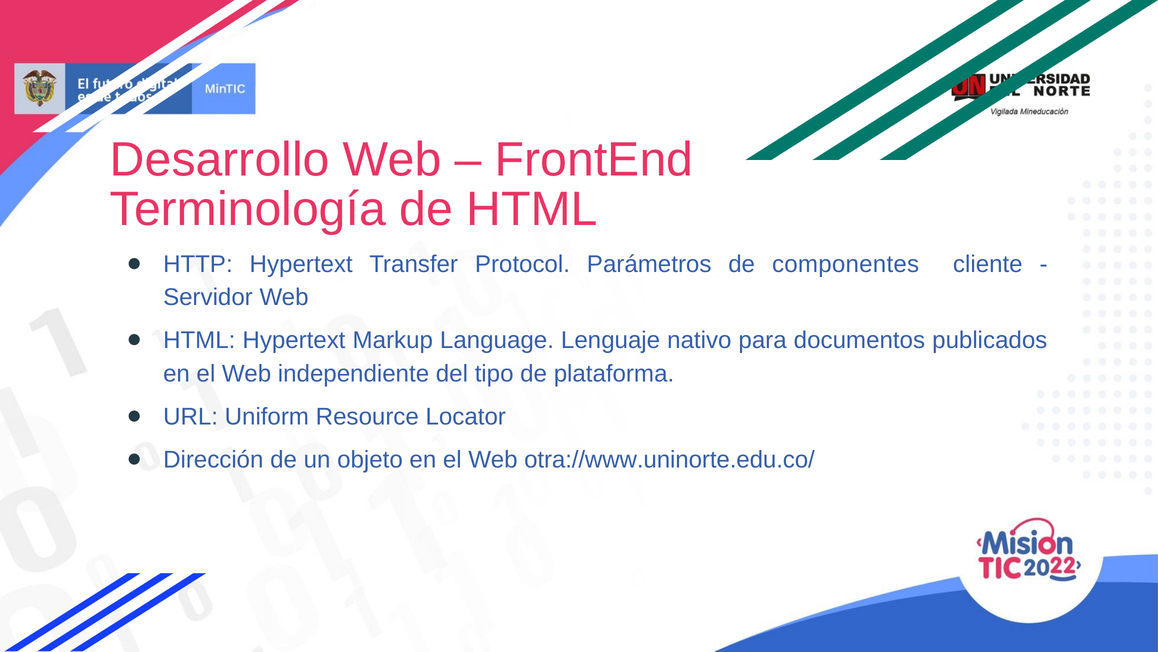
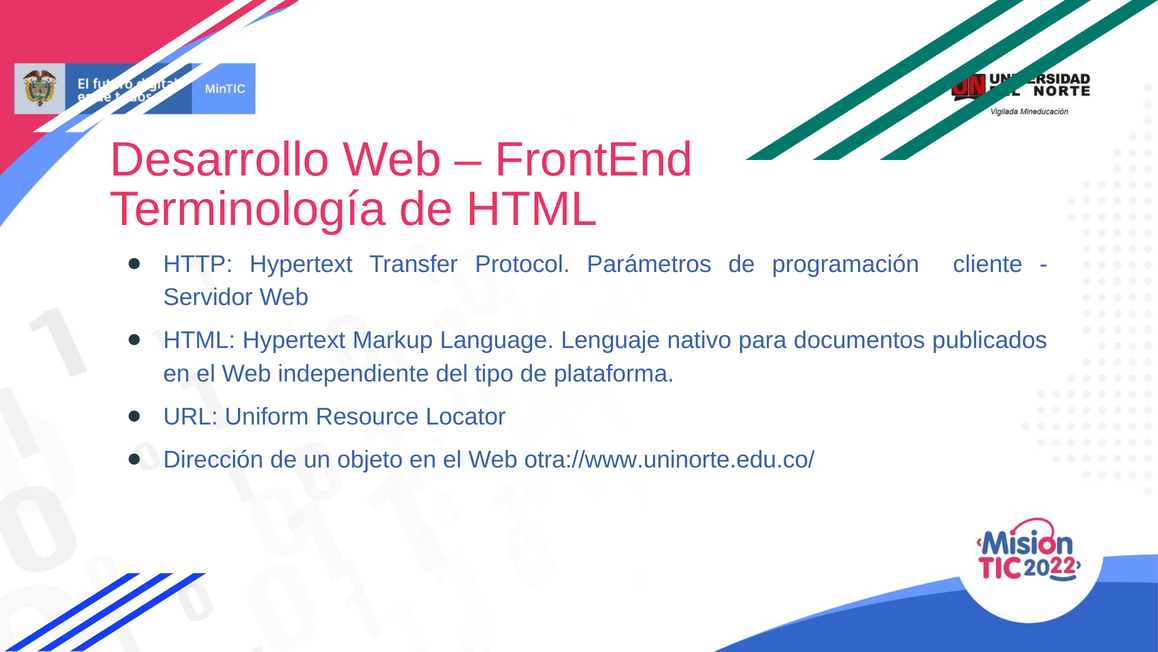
componentes: componentes -> programación
